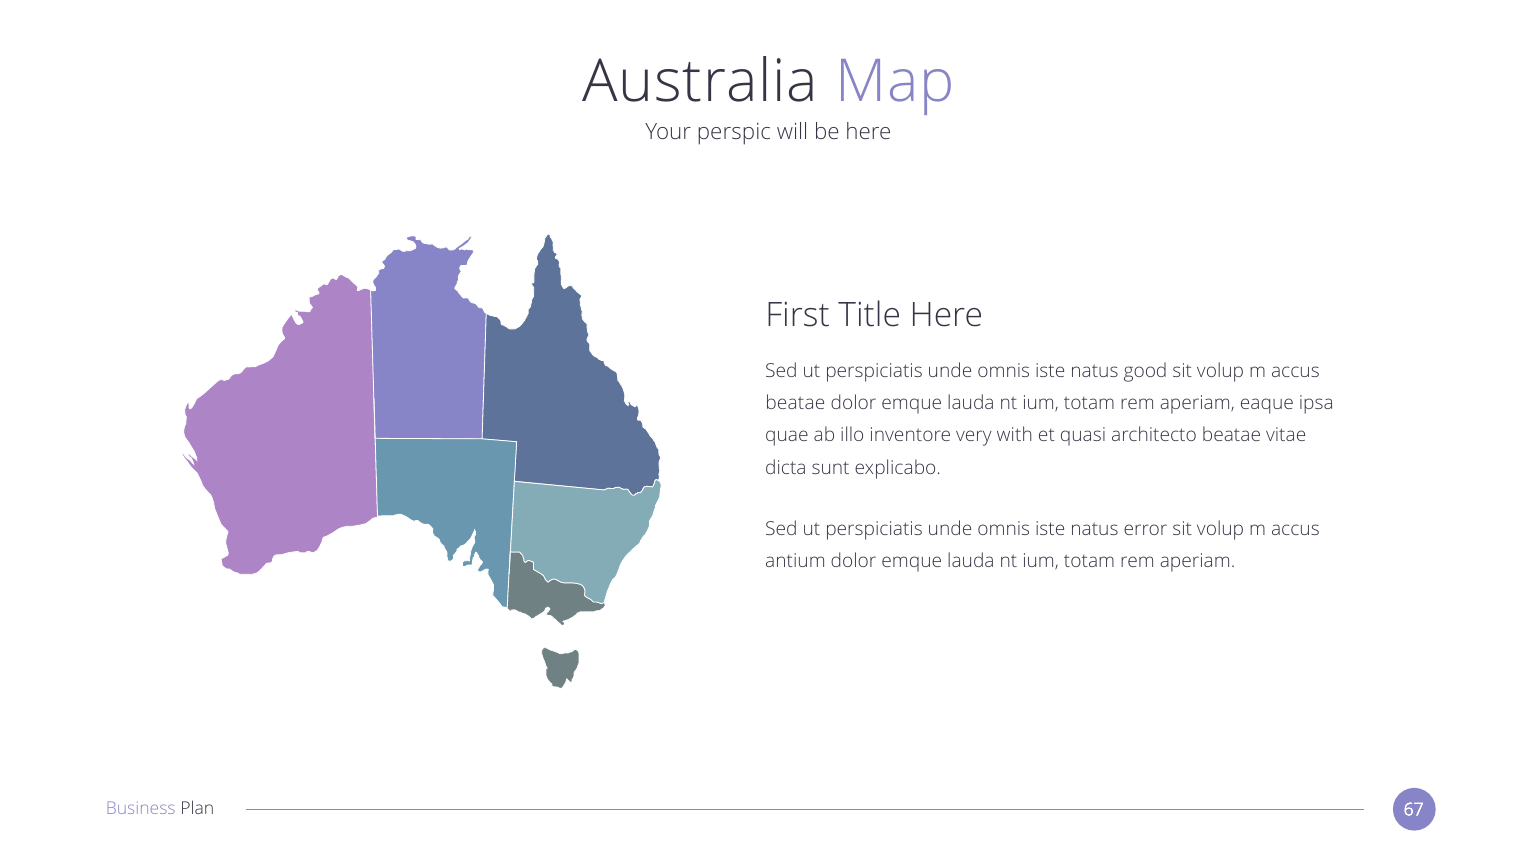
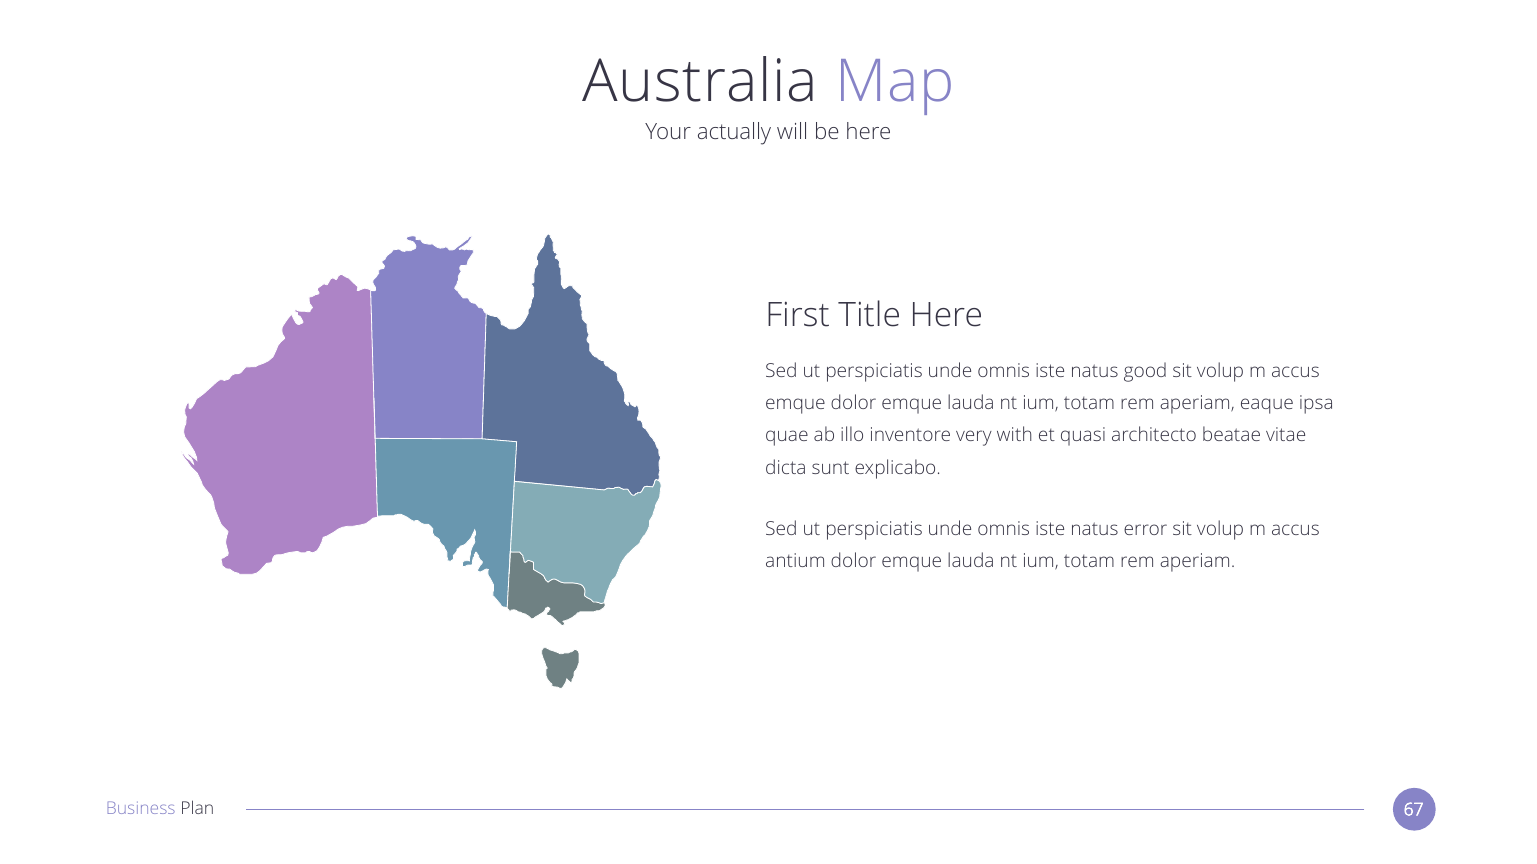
perspic: perspic -> actually
beatae at (795, 403): beatae -> emque
